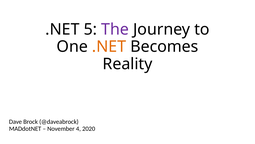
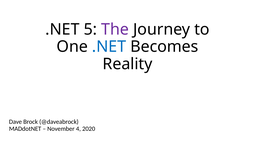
.NET at (109, 47) colour: orange -> blue
